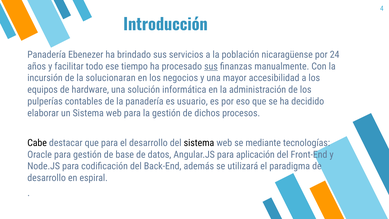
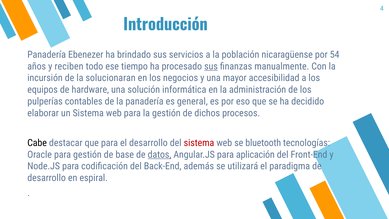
24: 24 -> 54
facilitar: facilitar -> reciben
usuario: usuario -> general
sistema at (199, 143) colour: black -> red
mediante: mediante -> bluetooth
datos underline: none -> present
